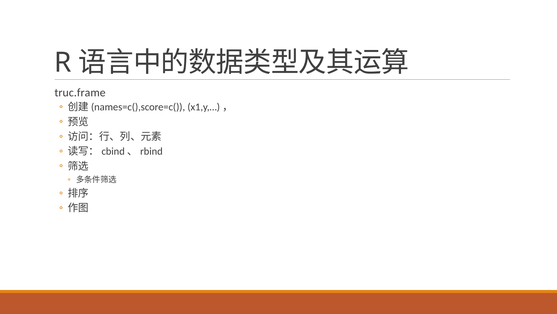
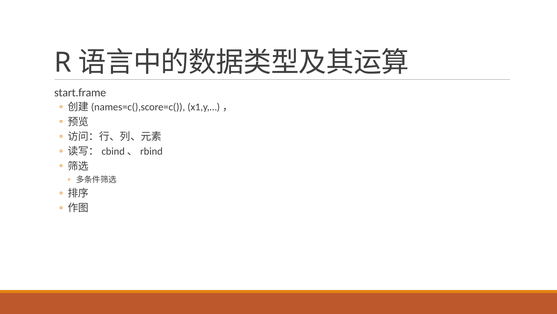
truc.frame: truc.frame -> start.frame
